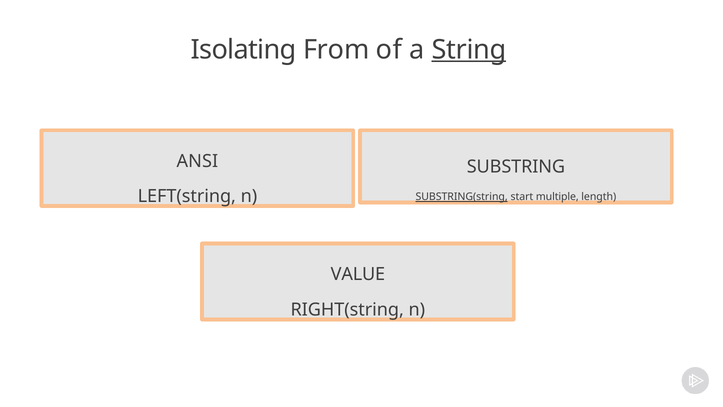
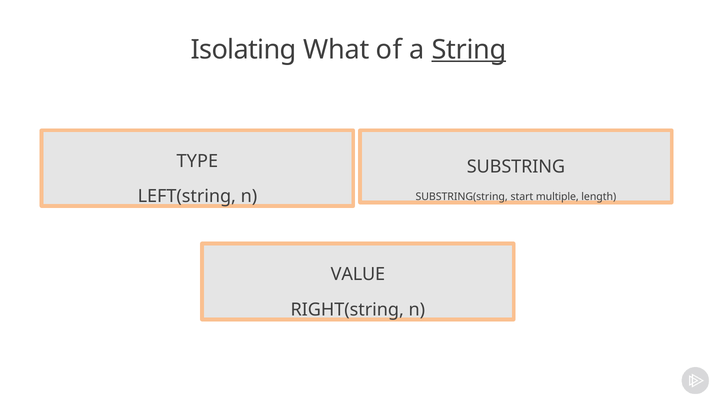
From: From -> What
ANSI: ANSI -> TYPE
SUBSTRING(string underline: present -> none
